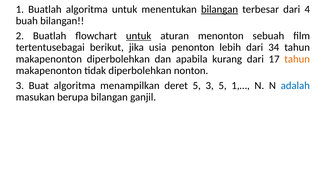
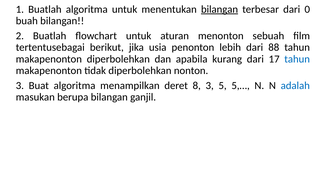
4: 4 -> 0
untuk at (139, 36) underline: present -> none
34: 34 -> 88
tahun at (297, 59) colour: orange -> blue
deret 5: 5 -> 8
1,…: 1,… -> 5,…
